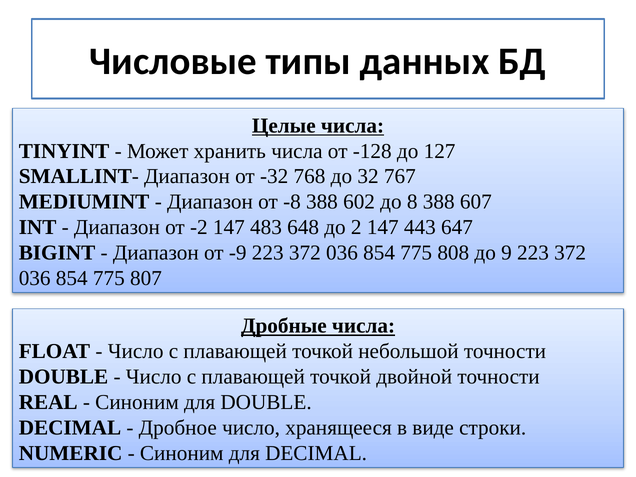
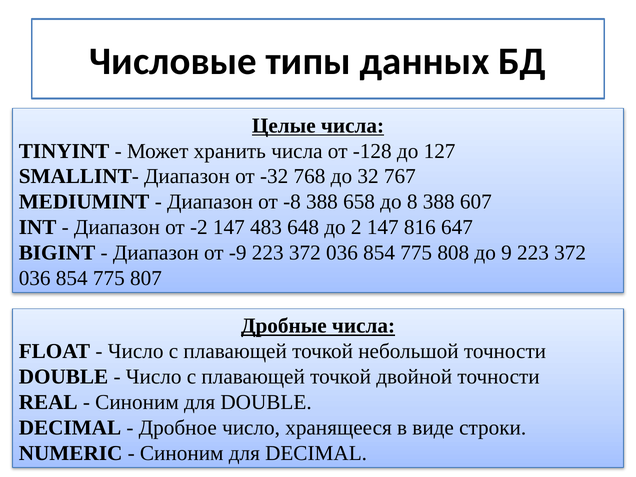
602: 602 -> 658
443: 443 -> 816
